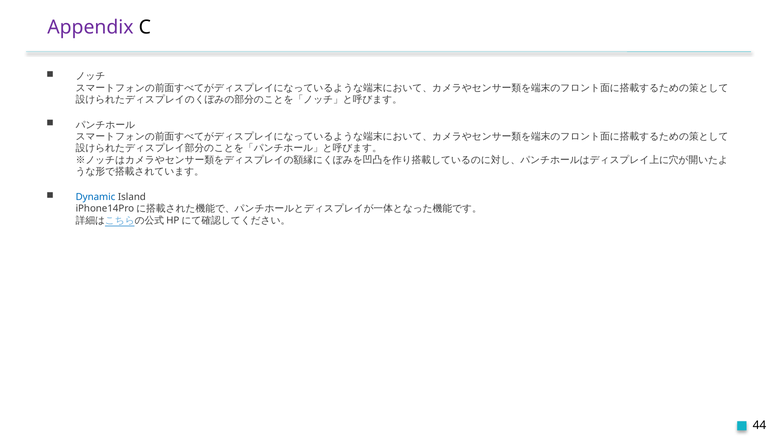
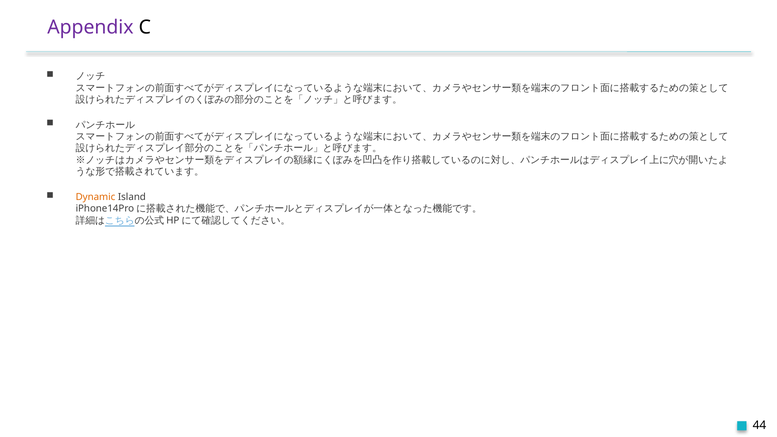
Dynamic colour: blue -> orange
